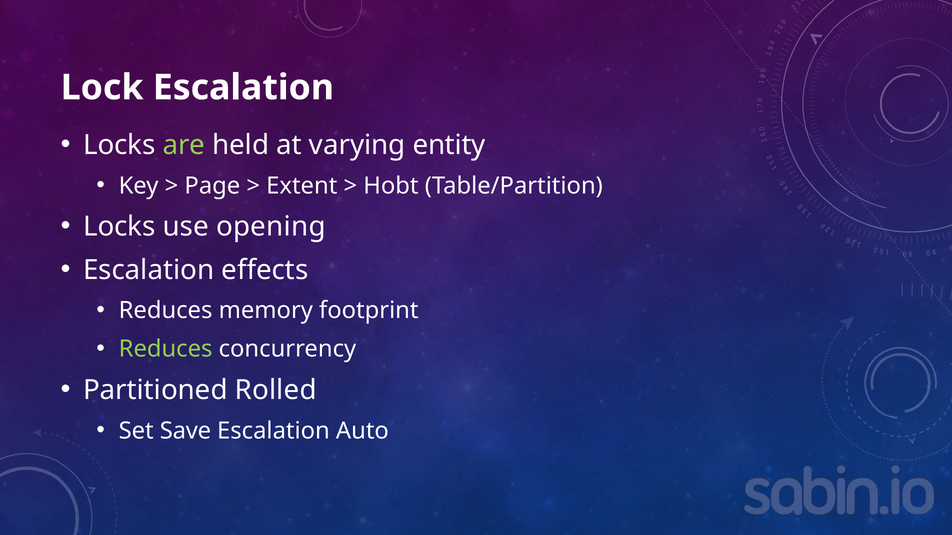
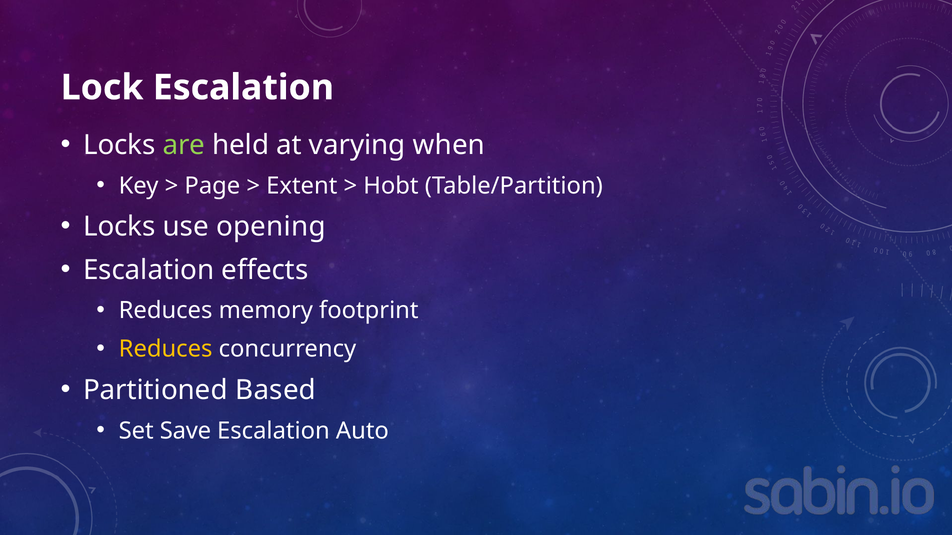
entity: entity -> when
Reduces at (166, 349) colour: light green -> yellow
Rolled: Rolled -> Based
